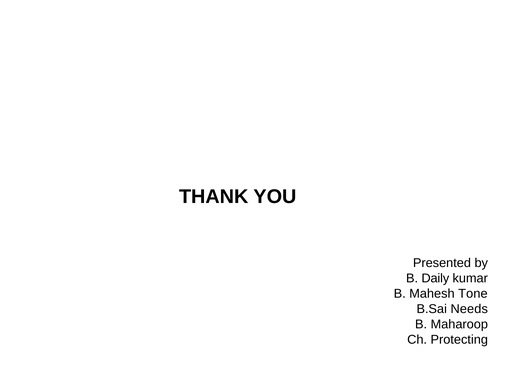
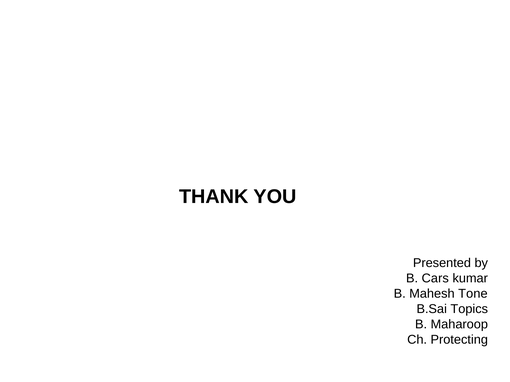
Daily: Daily -> Cars
Needs: Needs -> Topics
